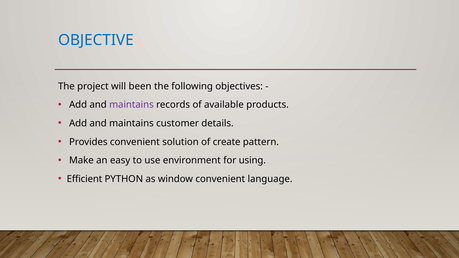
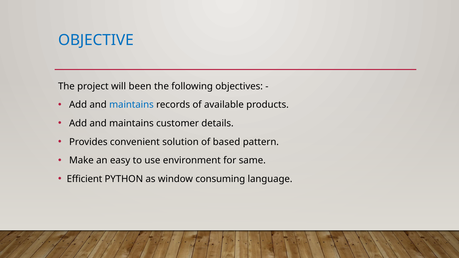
maintains at (131, 105) colour: purple -> blue
create: create -> based
using: using -> same
window convenient: convenient -> consuming
